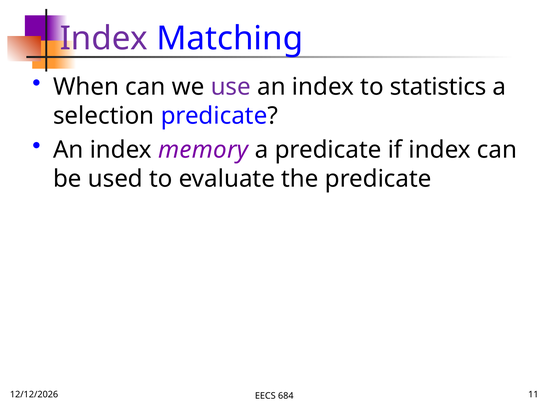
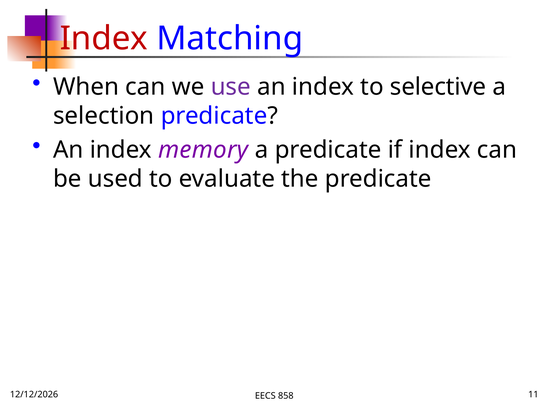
Index at (104, 39) colour: purple -> red
statistics: statistics -> selective
684: 684 -> 858
